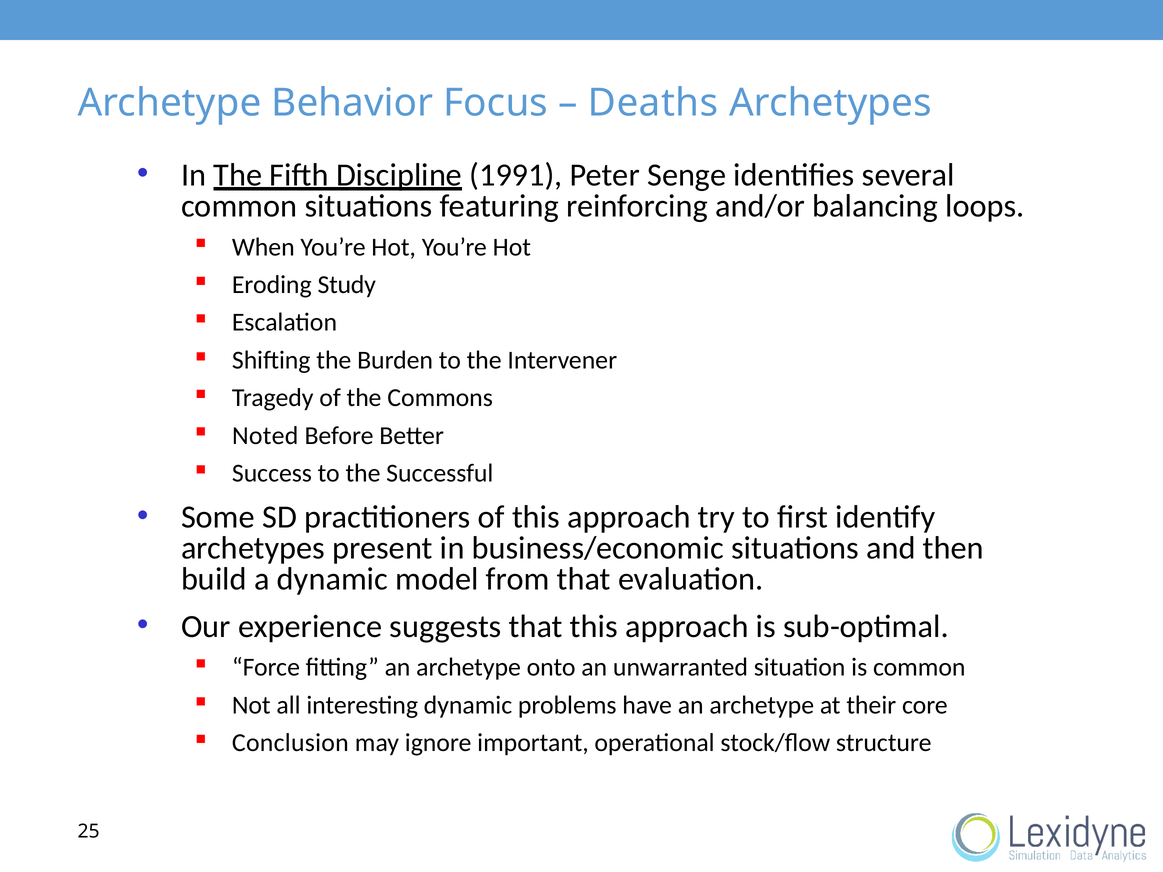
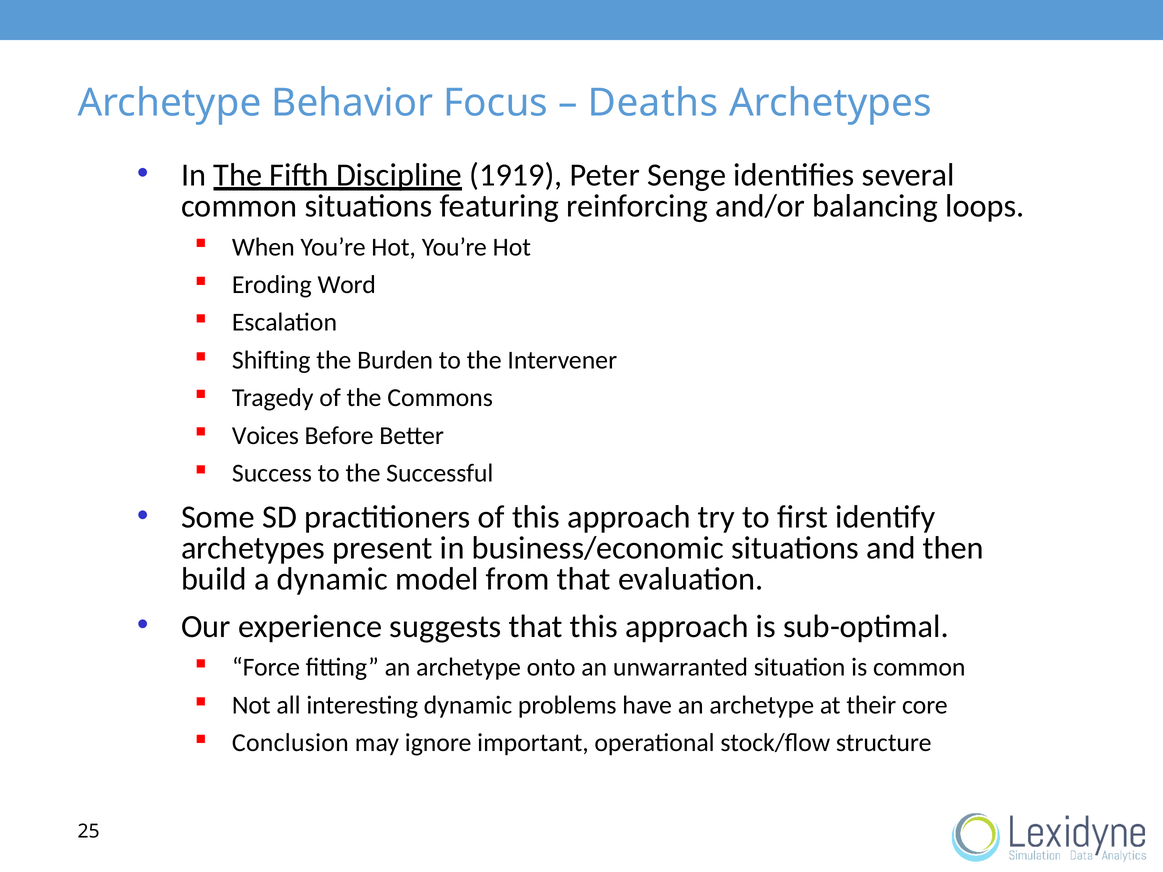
1991: 1991 -> 1919
Study: Study -> Word
Noted: Noted -> Voices
